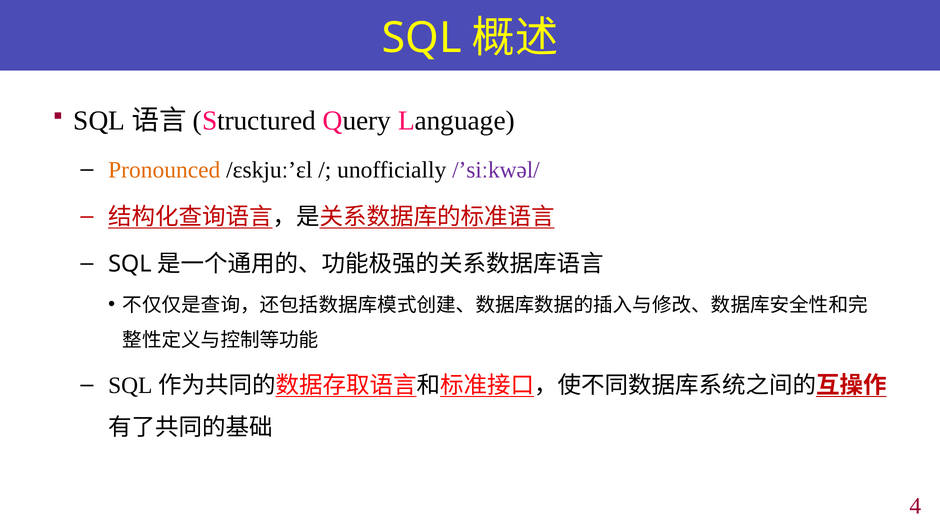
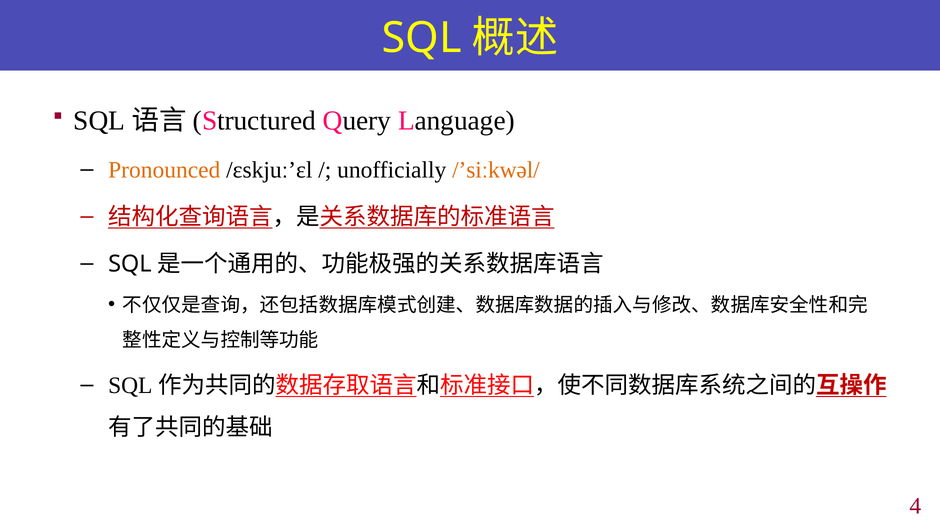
/’siːkwəl/ colour: purple -> orange
